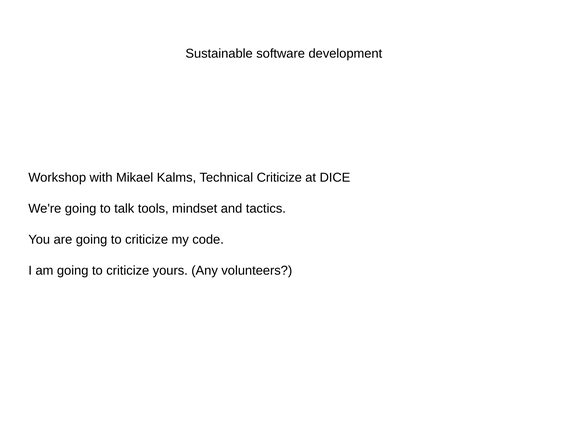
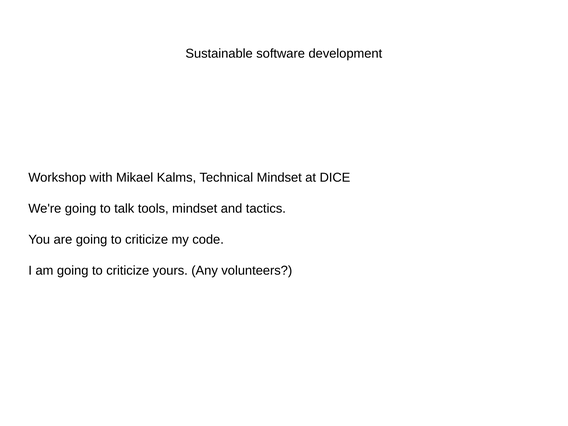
Technical Criticize: Criticize -> Mindset
